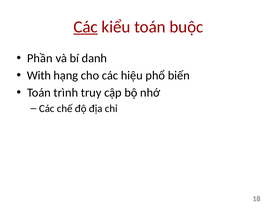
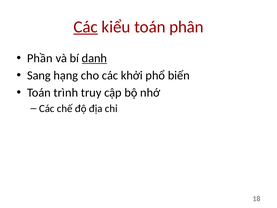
buộc: buộc -> phân
danh underline: none -> present
With: With -> Sang
hiệu: hiệu -> khởi
